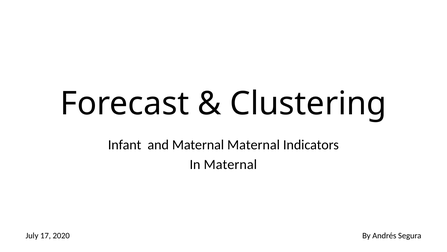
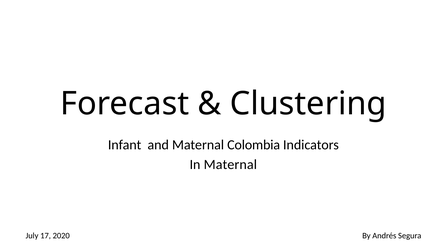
Maternal Maternal: Maternal -> Colombia
